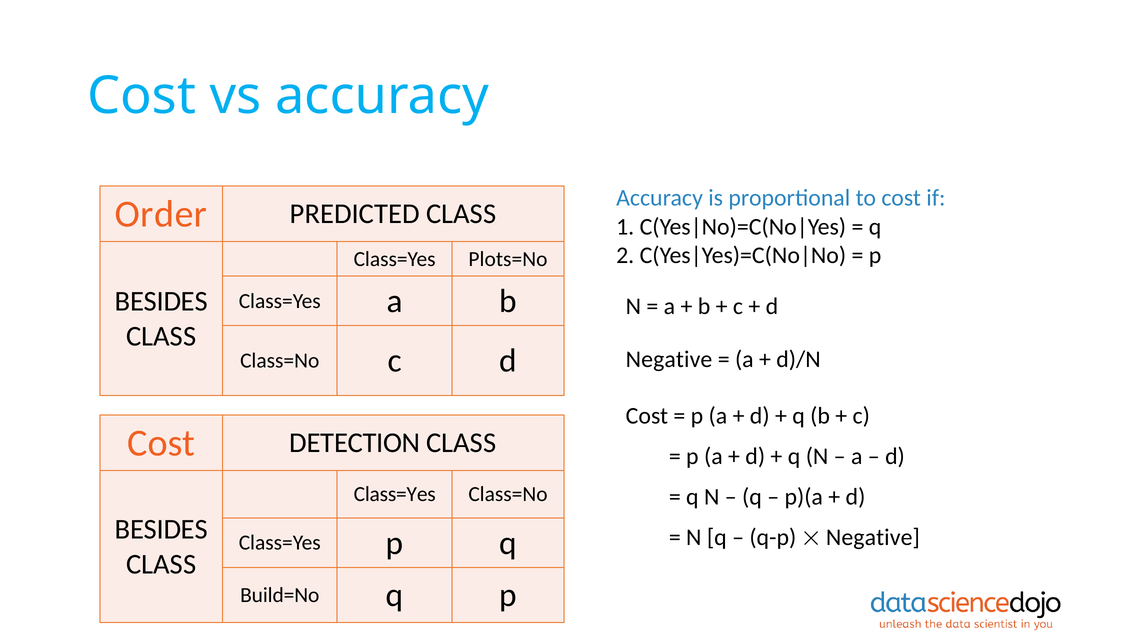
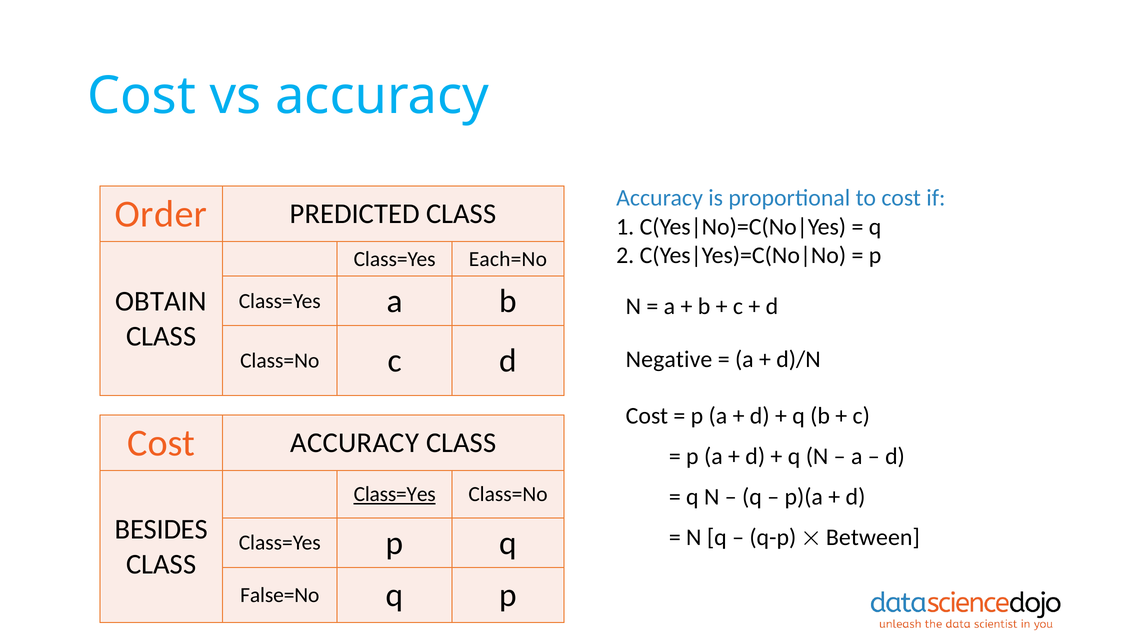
Plots=No: Plots=No -> Each=No
BESIDES at (161, 301): BESIDES -> OBTAIN
Cost DETECTION: DETECTION -> ACCURACY
Class=Yes at (395, 494) underline: none -> present
Negative at (873, 537): Negative -> Between
Build=No: Build=No -> False=No
